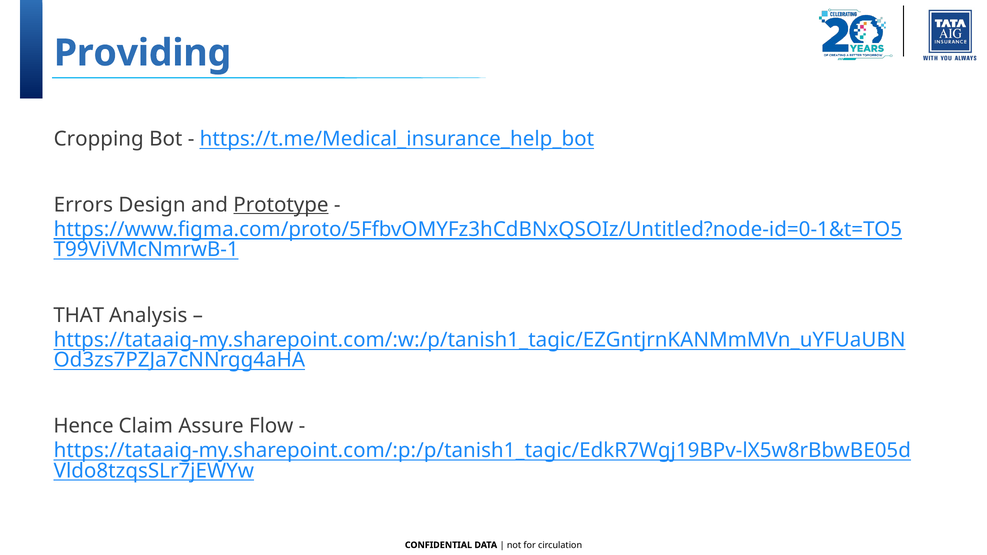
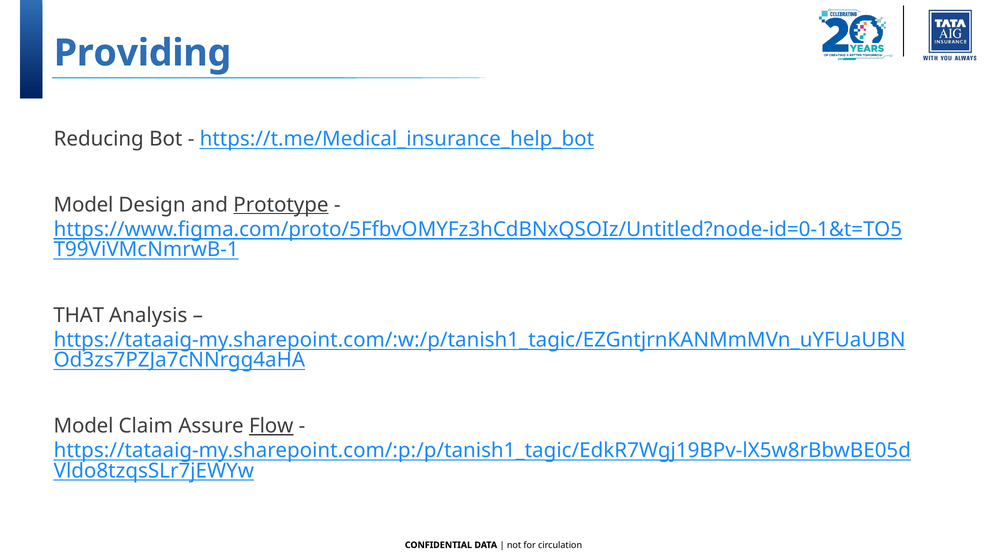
Cropping: Cropping -> Reducing
Errors at (83, 205): Errors -> Model
Hence at (84, 426): Hence -> Model
Flow underline: none -> present
